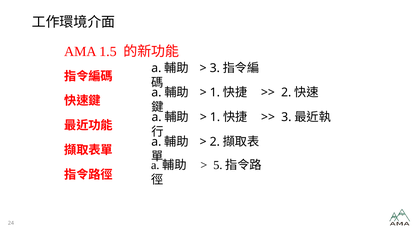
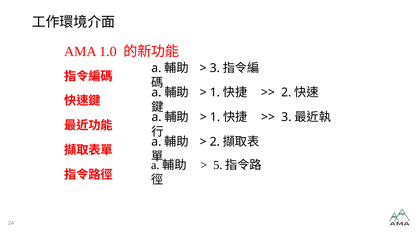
1.5: 1.5 -> 1.0
